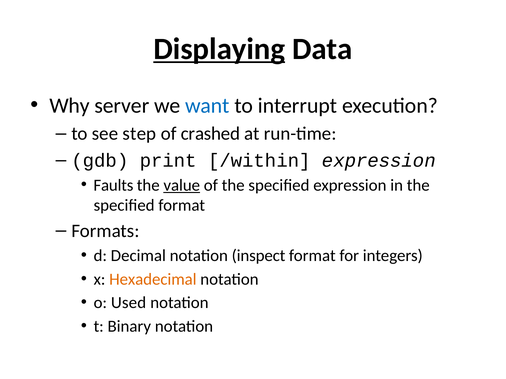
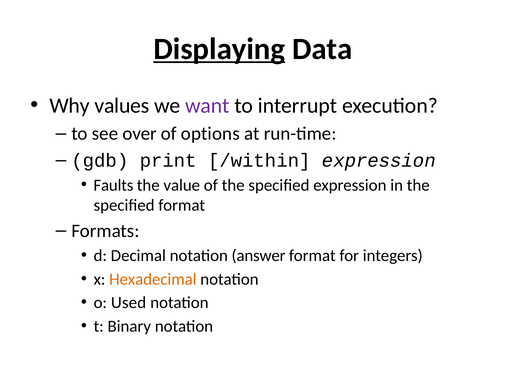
server: server -> values
want colour: blue -> purple
step: step -> over
crashed: crashed -> options
value underline: present -> none
inspect: inspect -> answer
